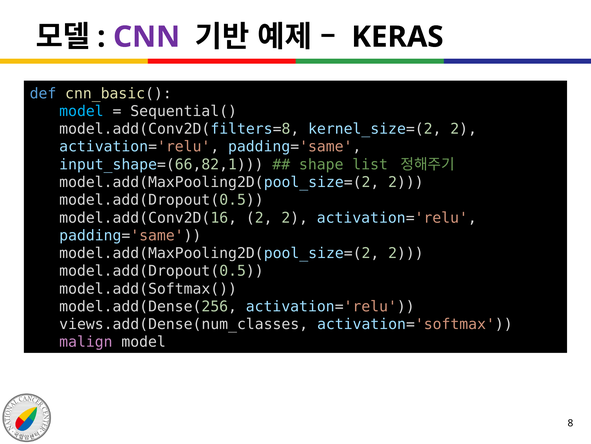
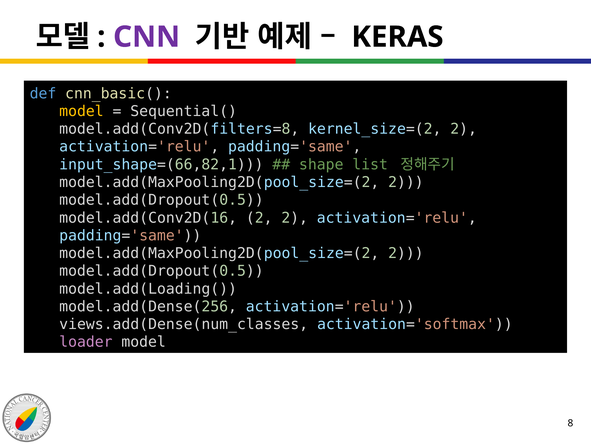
model at (81, 111) colour: light blue -> yellow
model.add(Softmax(: model.add(Softmax( -> model.add(Loading(
malign: malign -> loader
